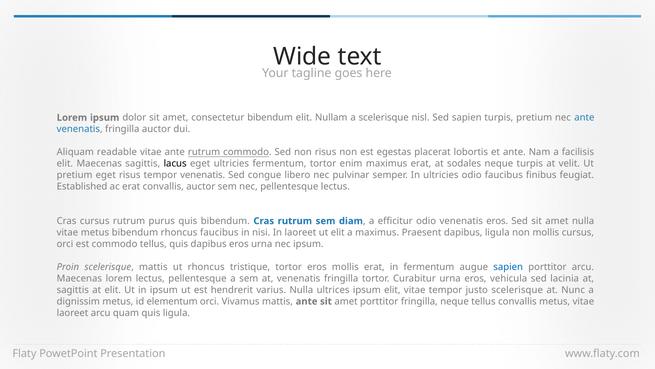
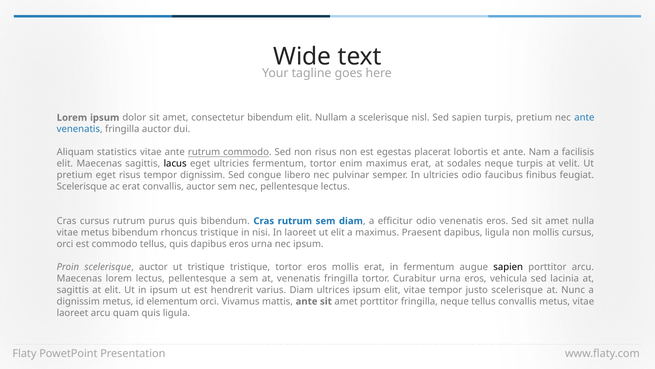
readable: readable -> statistics
tempor venenatis: venenatis -> dignissim
Established at (82, 186): Established -> Scelerisque
rhoncus faucibus: faucibus -> tristique
scelerisque mattis: mattis -> auctor
ut rhoncus: rhoncus -> tristique
sapien at (508, 267) colour: blue -> black
varius Nulla: Nulla -> Diam
